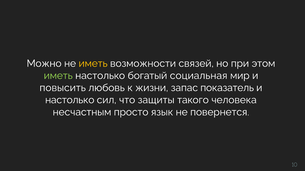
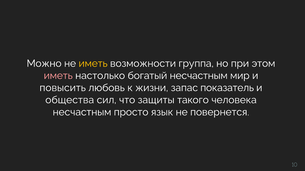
связей: связей -> группа
иметь at (58, 76) colour: light green -> pink
богатый социальная: социальная -> несчастным
настолько at (70, 100): настолько -> общества
